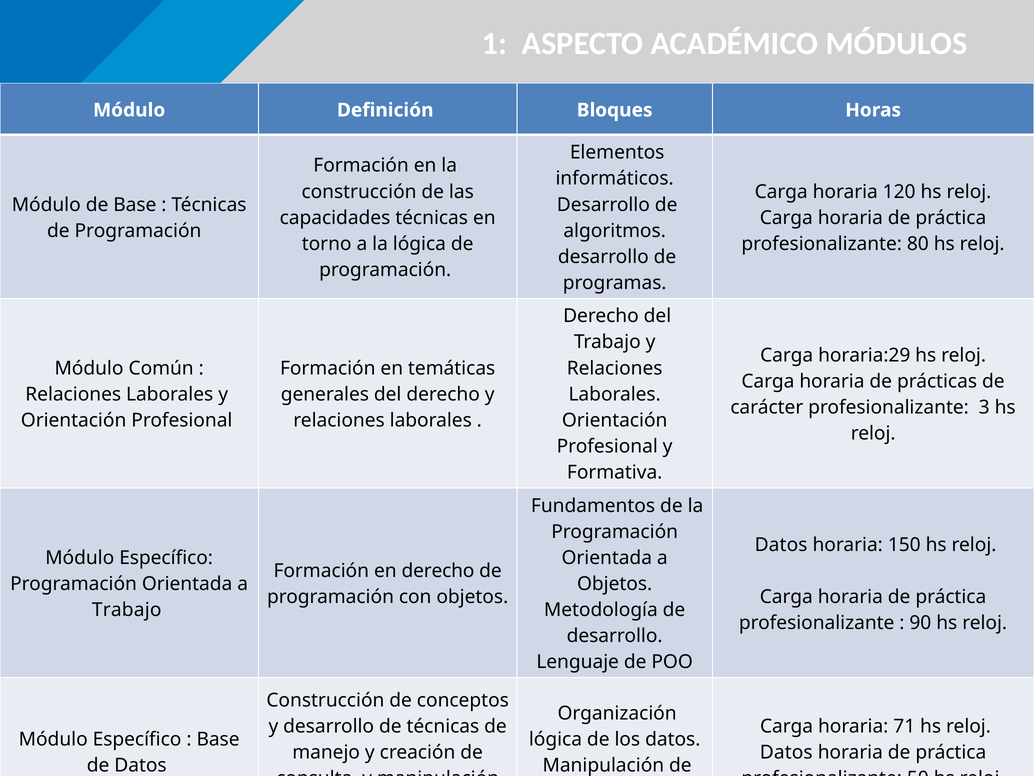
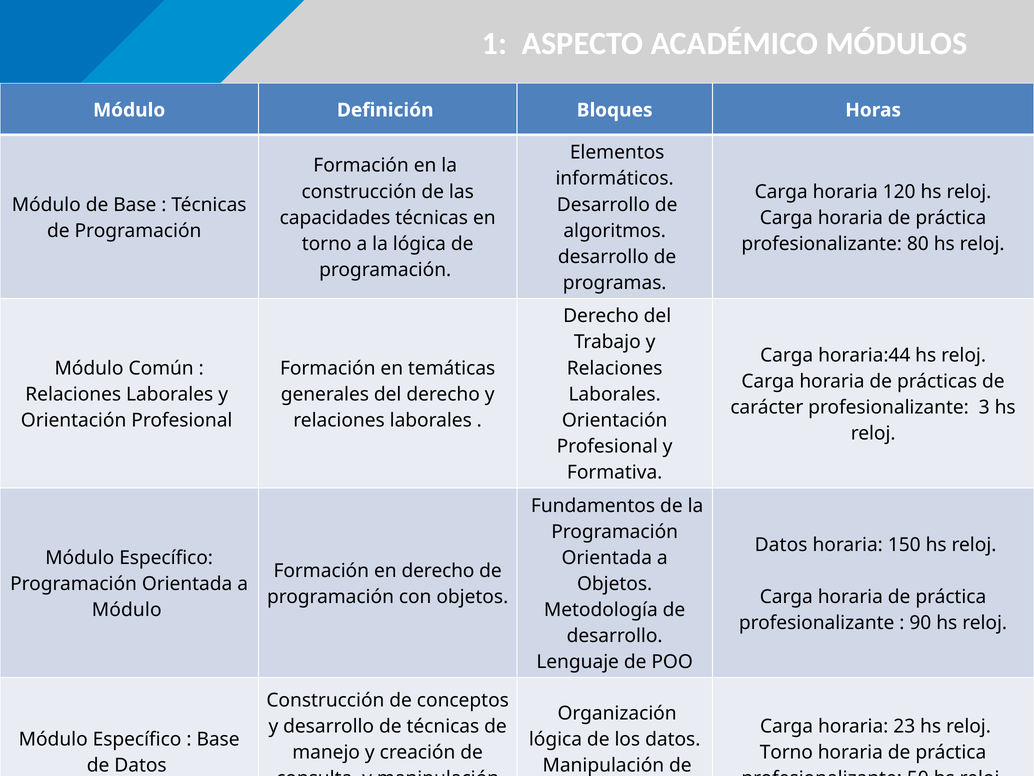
horaria:29: horaria:29 -> horaria:44
Trabajo at (127, 610): Trabajo -> Módulo
71: 71 -> 23
Datos at (786, 752): Datos -> Torno
